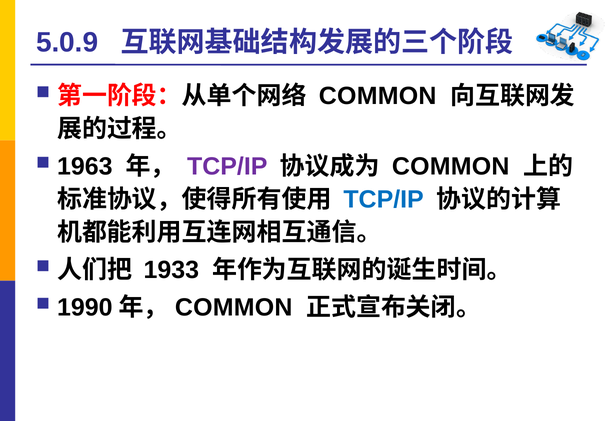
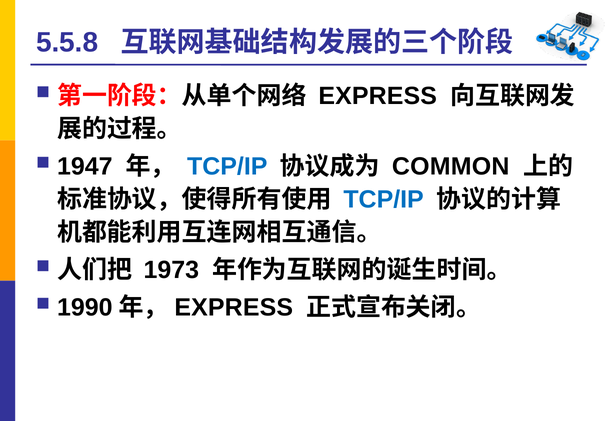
5.0.9: 5.0.9 -> 5.5.8
COMMON at (378, 96): COMMON -> EXPRESS
1963: 1963 -> 1947
TCP/IP at (227, 166) colour: purple -> blue
1933: 1933 -> 1973
COMMON at (234, 308): COMMON -> EXPRESS
